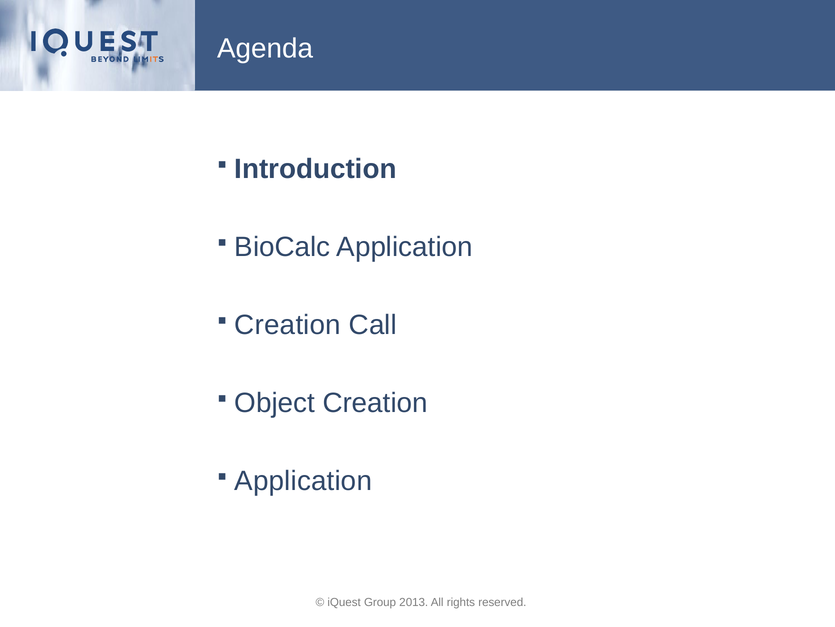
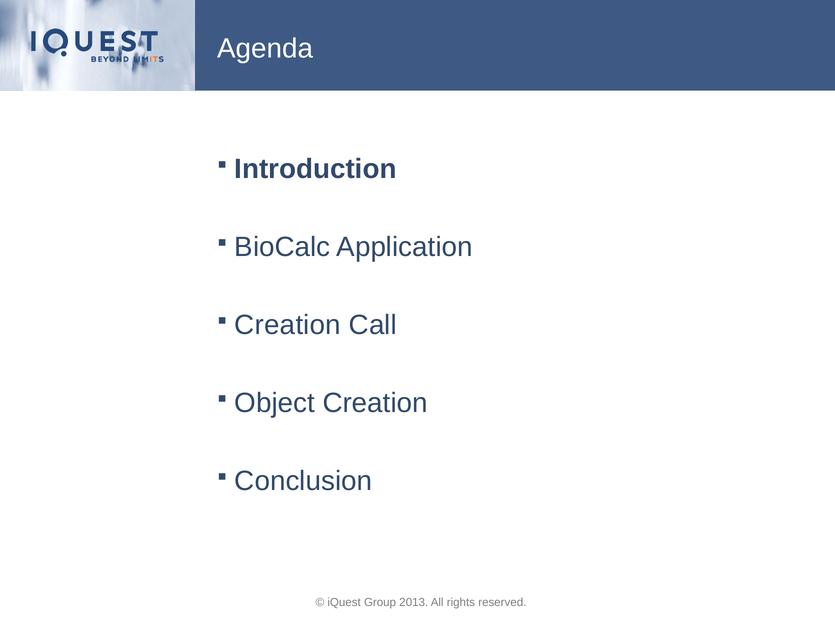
Application at (303, 481): Application -> Conclusion
